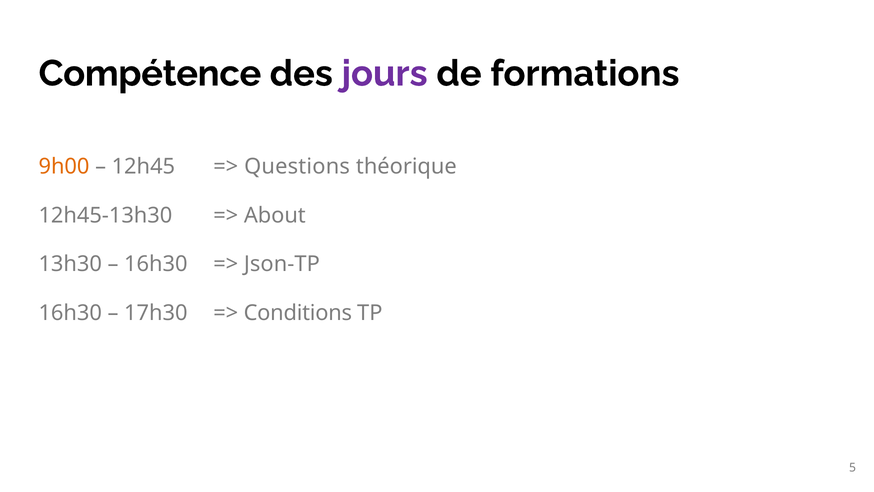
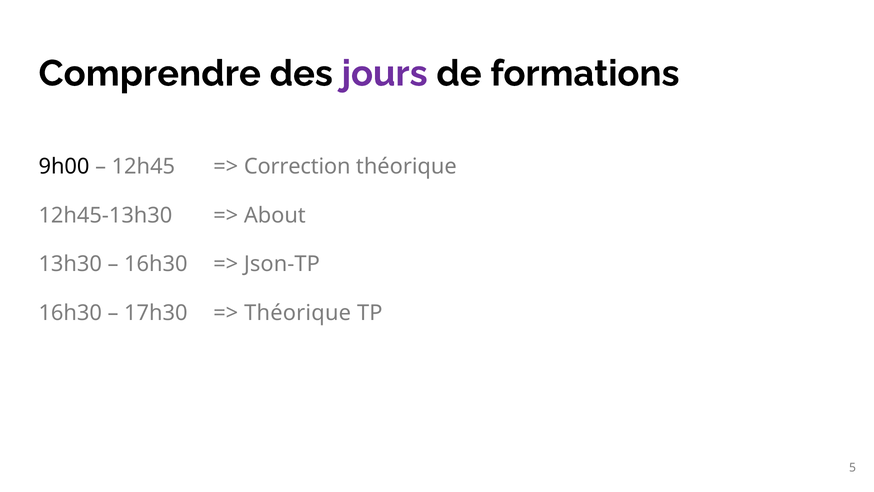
Compétence: Compétence -> Comprendre
9h00 colour: orange -> black
Questions: Questions -> Correction
Conditions at (298, 313): Conditions -> Théorique
